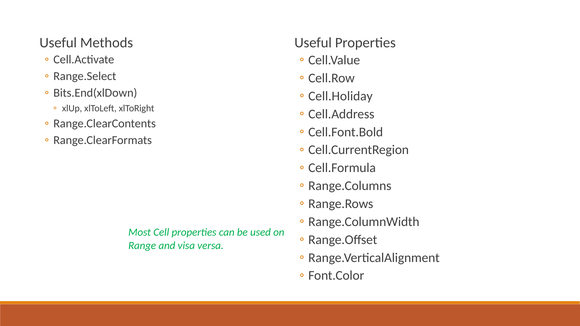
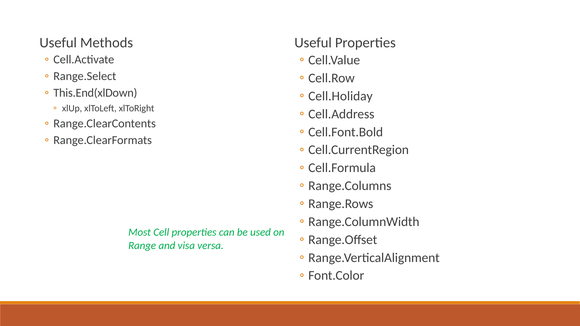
Bits.End(xlDown: Bits.End(xlDown -> This.End(xlDown
